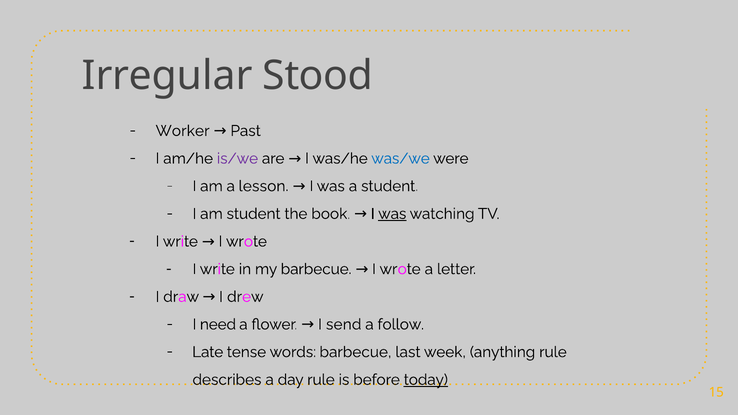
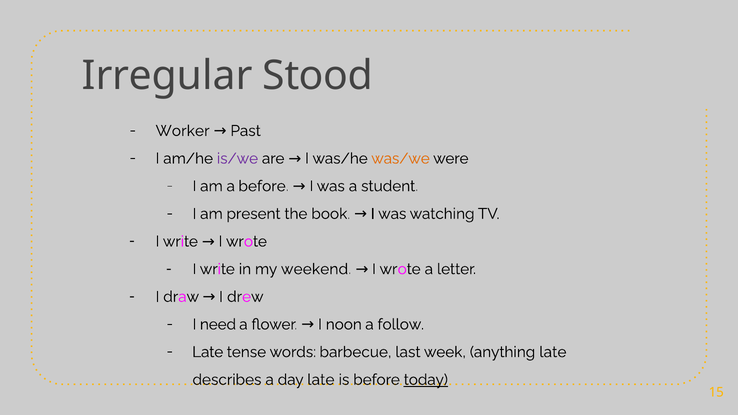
was/we colour: blue -> orange
a lesson: lesson -> before
am student: student -> present
was at (392, 214) underline: present -> none
my barbecue: barbecue -> weekend
send: send -> noon
anything rule: rule -> late
day rule: rule -> late
